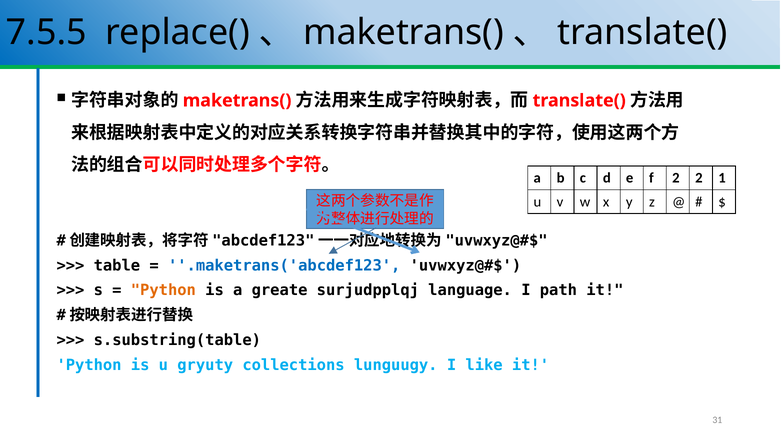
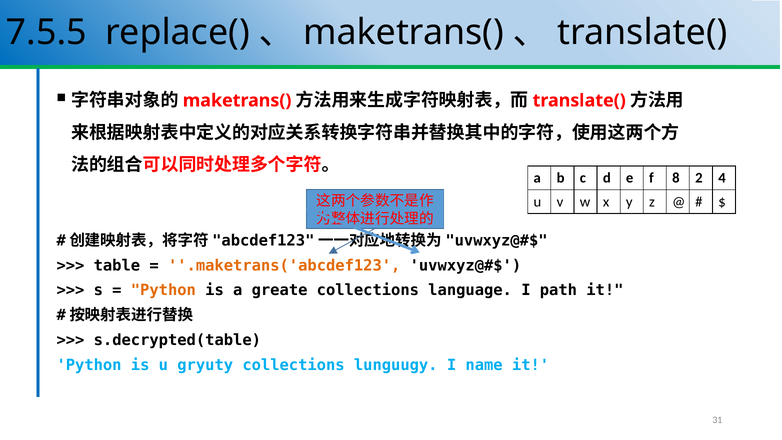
f 2: 2 -> 8
1: 1 -> 4
.maketrans('abcdef123 colour: blue -> orange
greate surjudpplqj: surjudpplqj -> collections
s.substring(table: s.substring(table -> s.decrypted(table
like: like -> name
